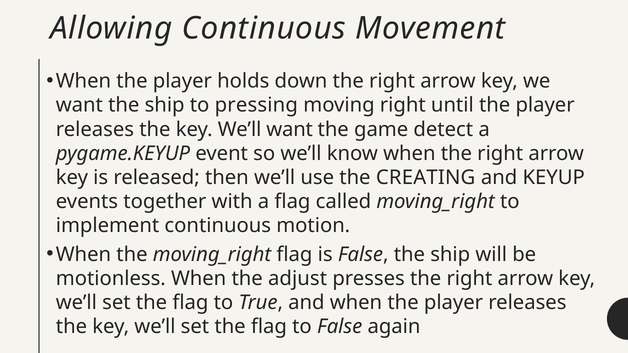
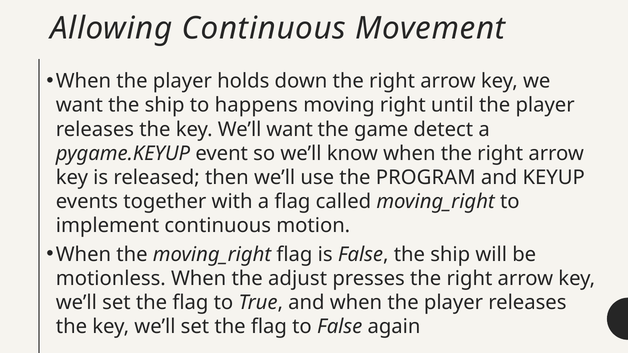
pressing: pressing -> happens
CREATING: CREATING -> PROGRAM
